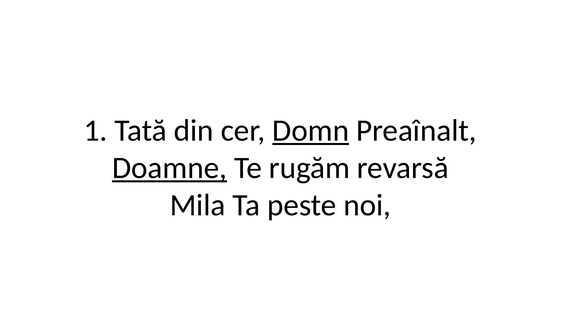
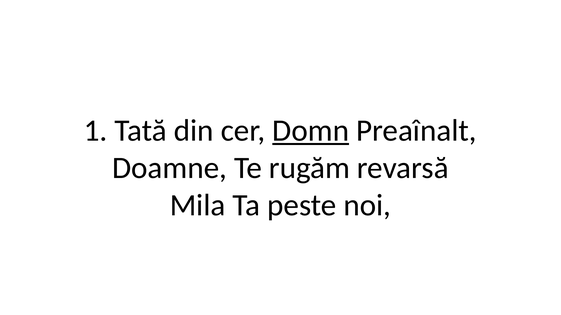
Doamne underline: present -> none
